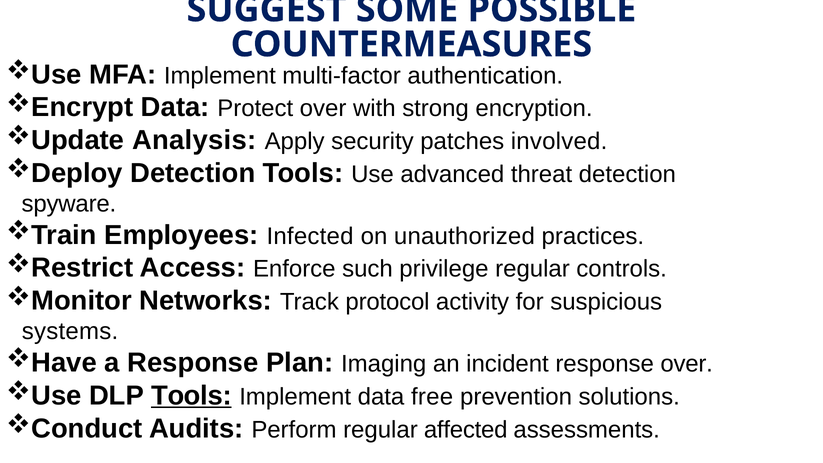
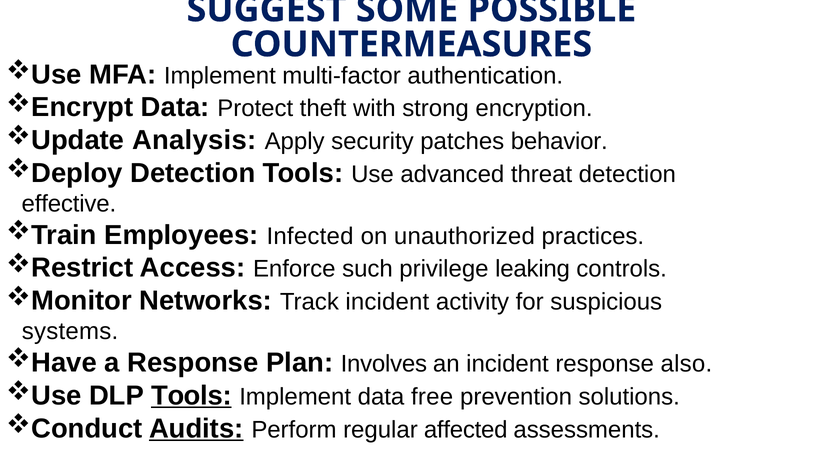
Protect over: over -> theft
involved: involved -> behavior
spyware: spyware -> effective
privilege regular: regular -> leaking
Track protocol: protocol -> incident
Imaging: Imaging -> Involves
response over: over -> also
Audits underline: none -> present
